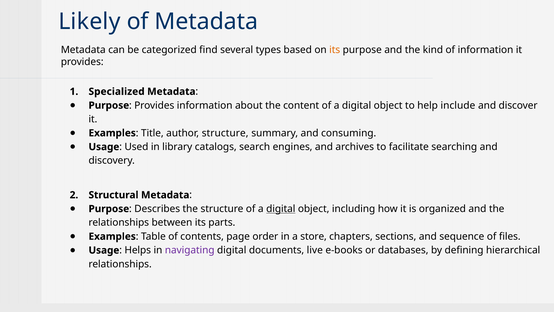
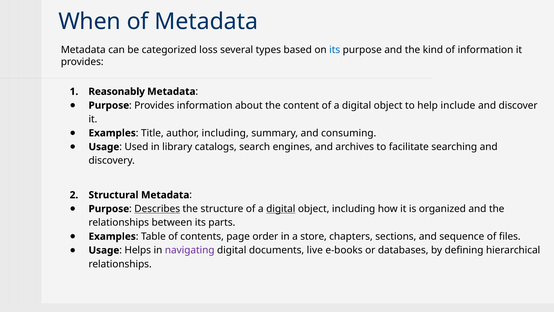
Likely: Likely -> When
find: find -> loss
its at (335, 50) colour: orange -> blue
Specialized: Specialized -> Reasonably
author structure: structure -> including
Describes underline: none -> present
